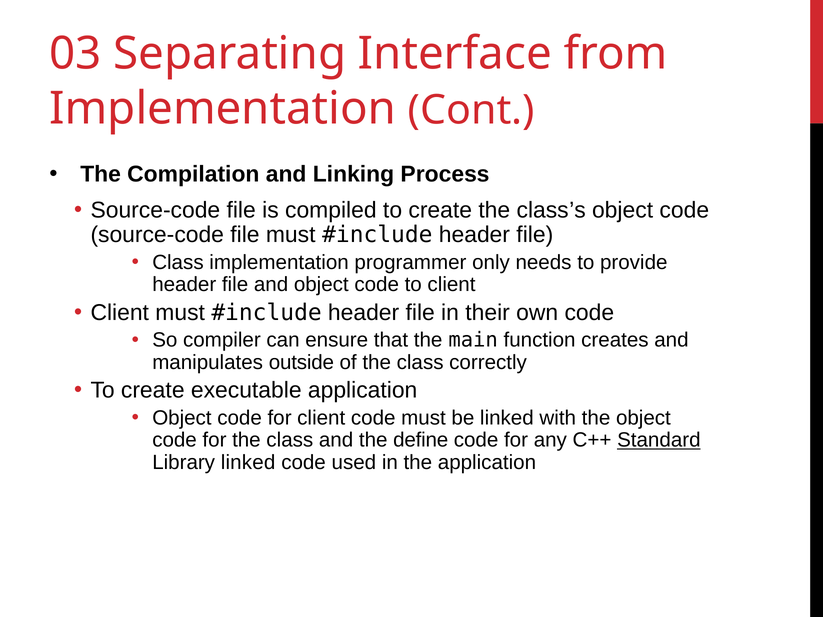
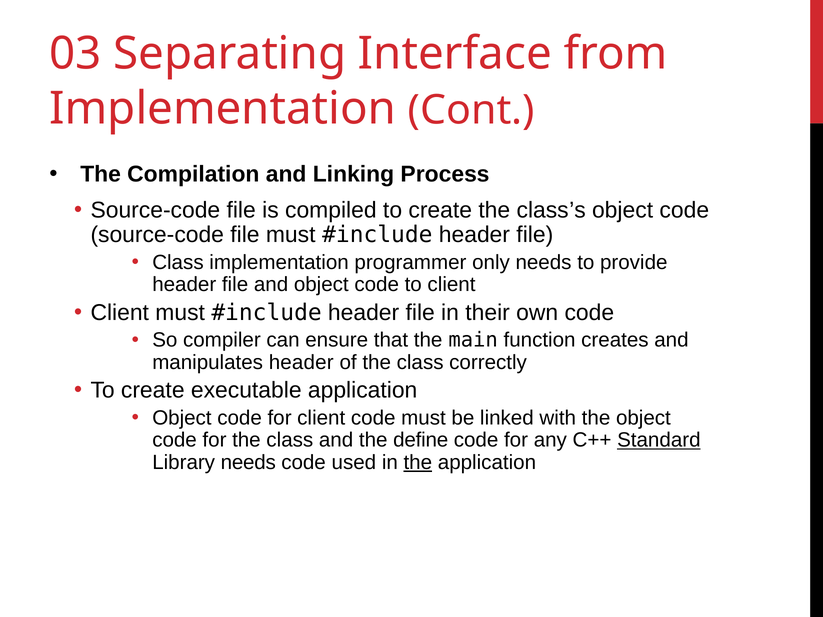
manipulates outside: outside -> header
Library linked: linked -> needs
the at (418, 463) underline: none -> present
